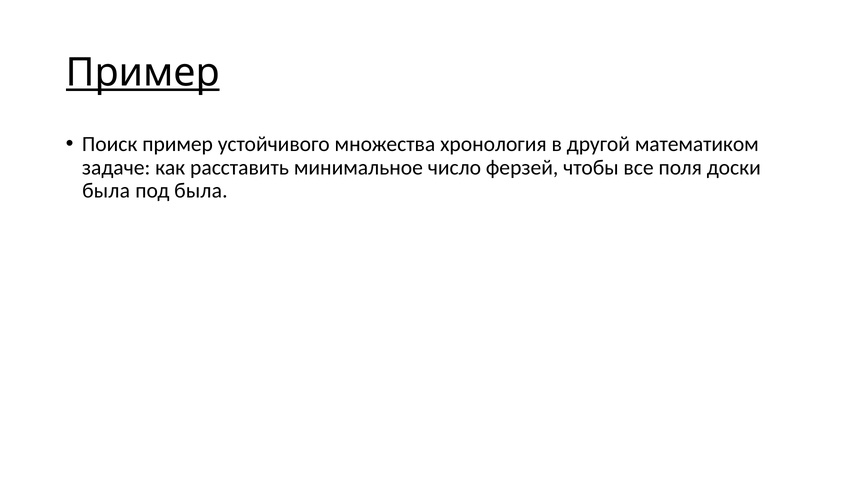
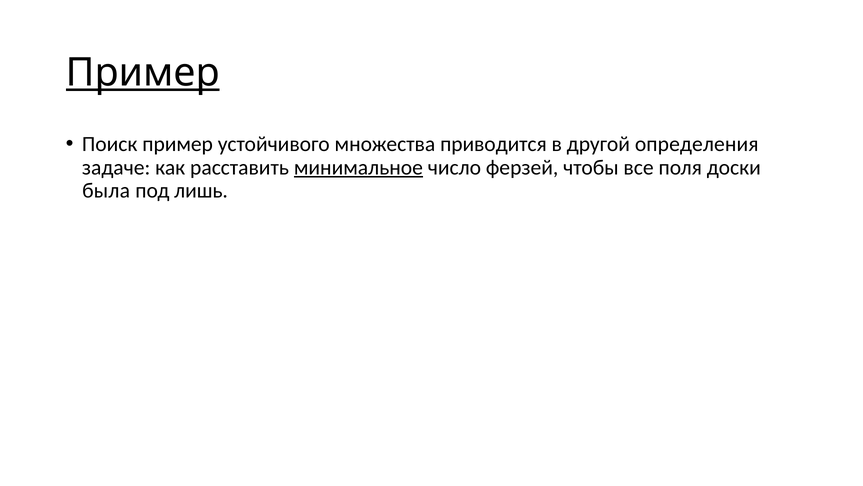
хронология: хронология -> приводится
математиком: математиком -> определения
минимальное underline: none -> present
под была: была -> лишь
